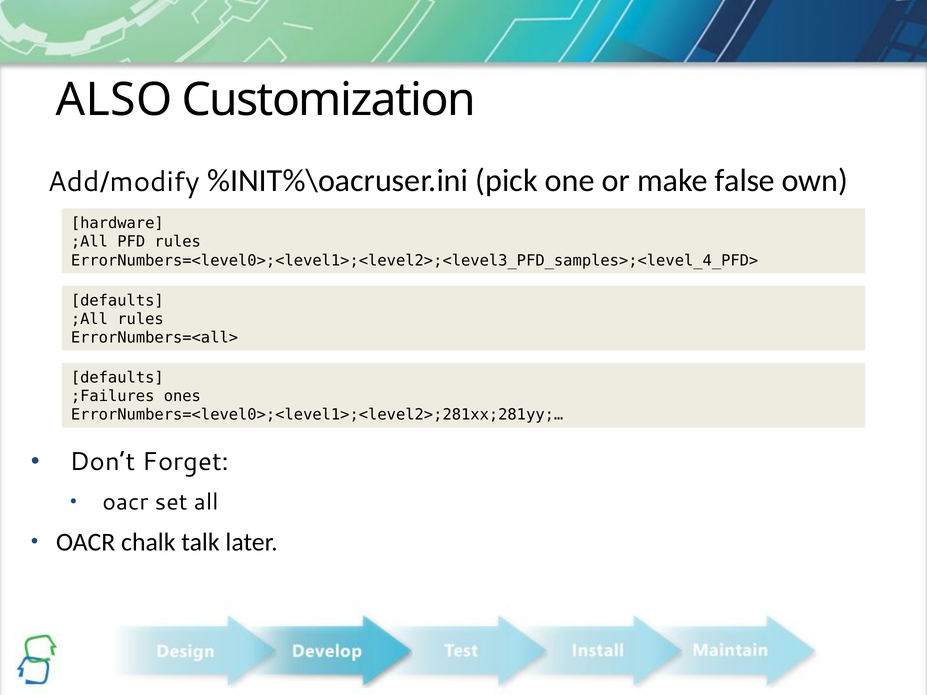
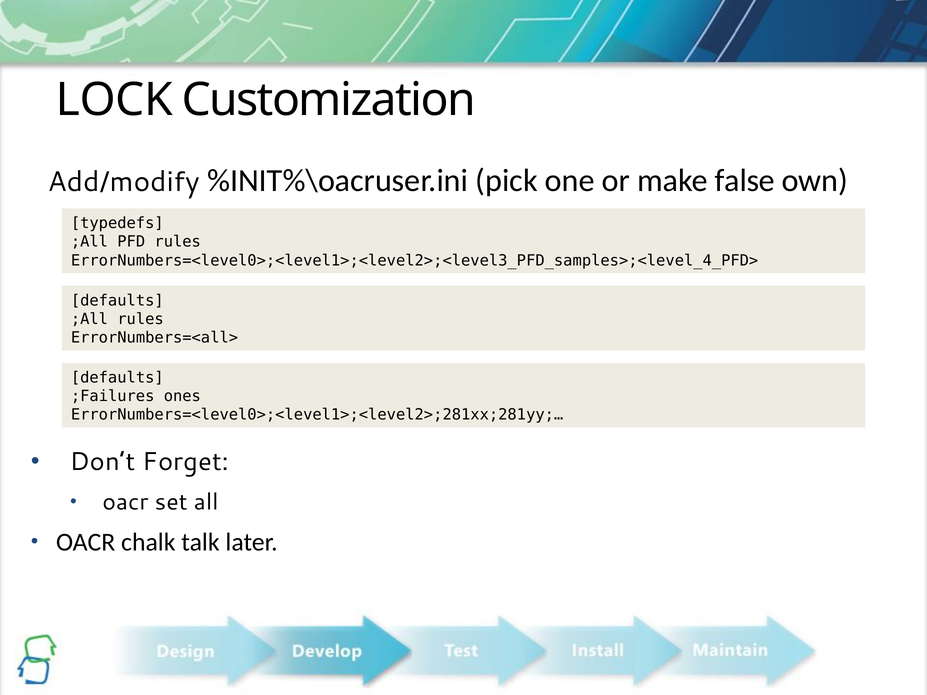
ALSO: ALSO -> LOCK
hardware: hardware -> typedefs
